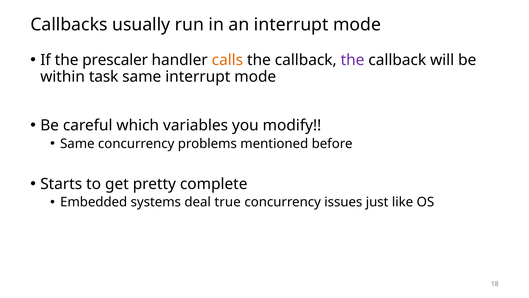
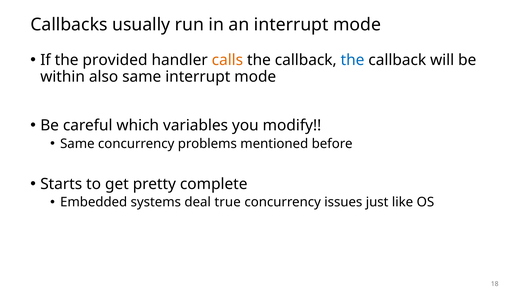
prescaler: prescaler -> provided
the at (353, 60) colour: purple -> blue
task: task -> also
